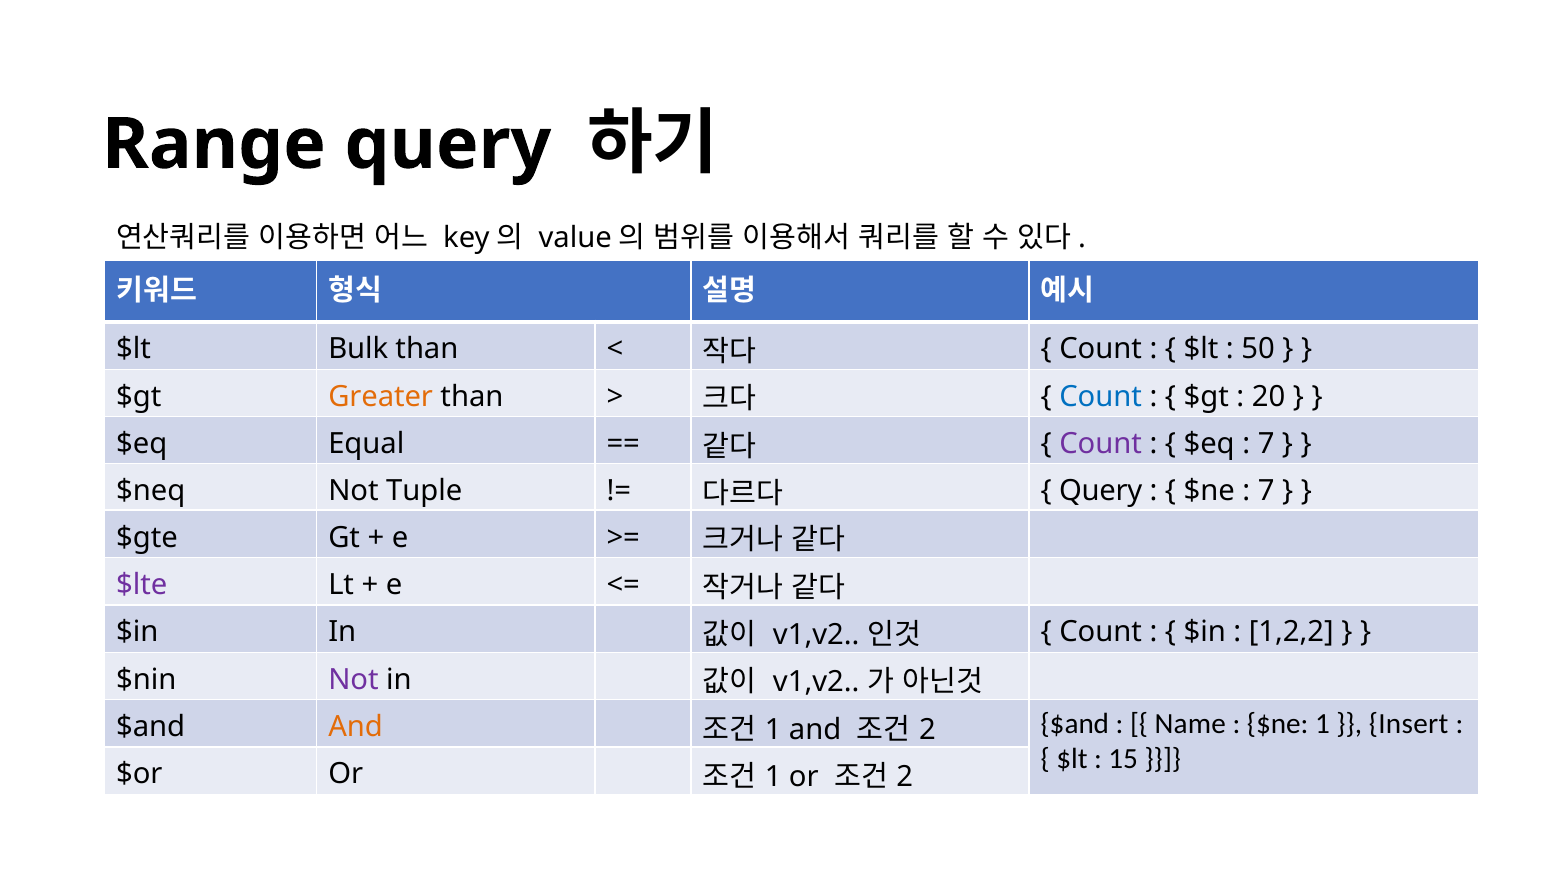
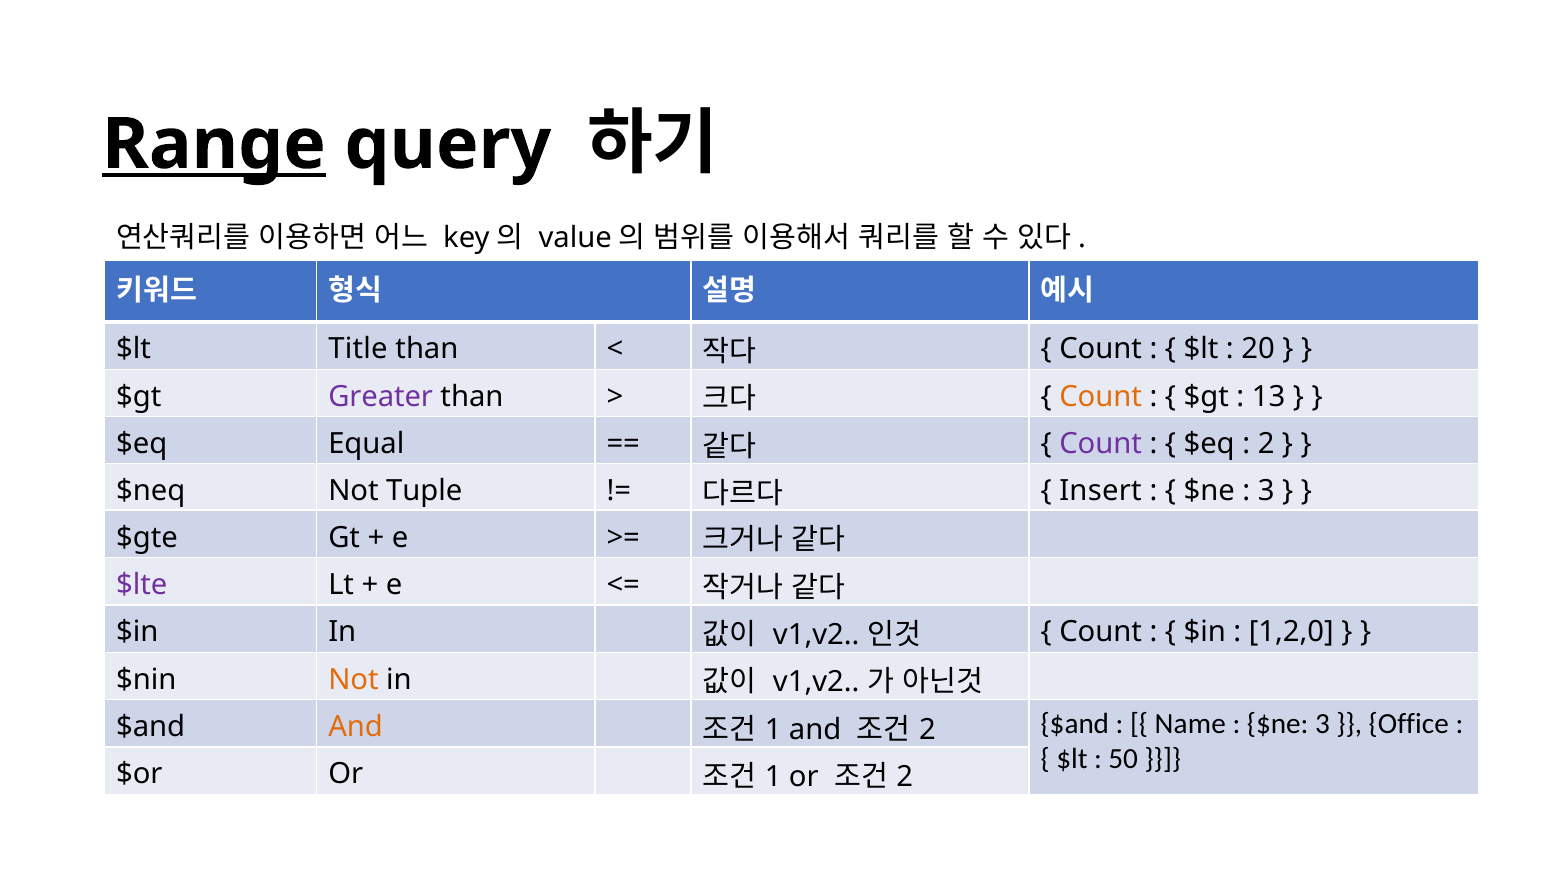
Range underline: none -> present
Bulk: Bulk -> Title
50: 50 -> 20
Greater colour: orange -> purple
Count at (1101, 397) colour: blue -> orange
20: 20 -> 13
7 at (1266, 444): 7 -> 2
Query at (1101, 491): Query -> Insert
7 at (1266, 491): 7 -> 3
1,2,2: 1,2,2 -> 1,2,0
Not at (353, 680) colour: purple -> orange
$ne 1: 1 -> 3
Insert: Insert -> Office
15: 15 -> 50
